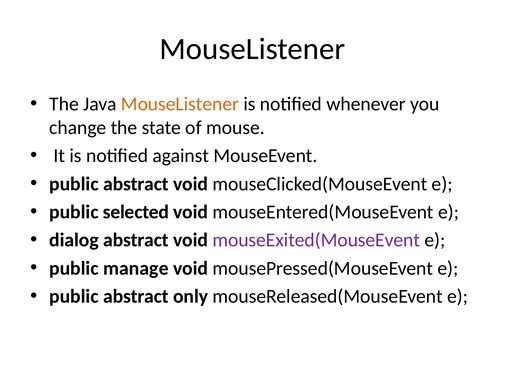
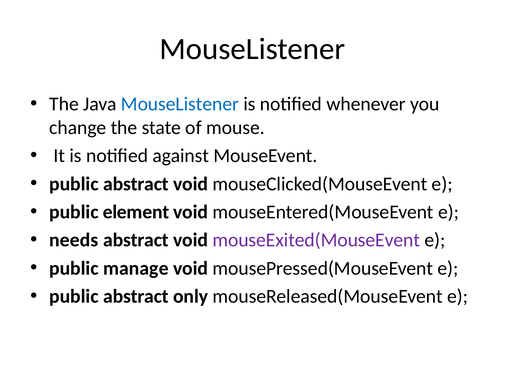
MouseListener at (180, 104) colour: orange -> blue
selected: selected -> element
dialog: dialog -> needs
